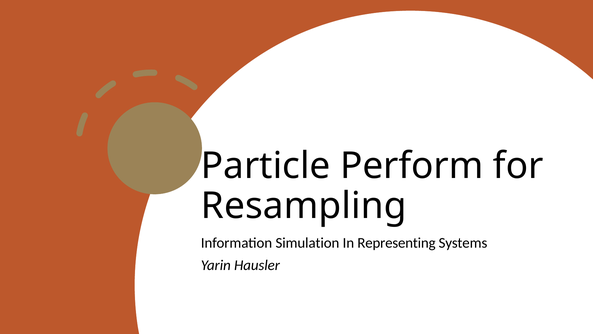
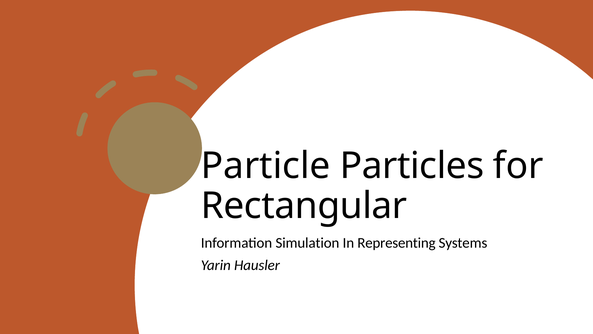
Perform: Perform -> Particles
Resampling: Resampling -> Rectangular
